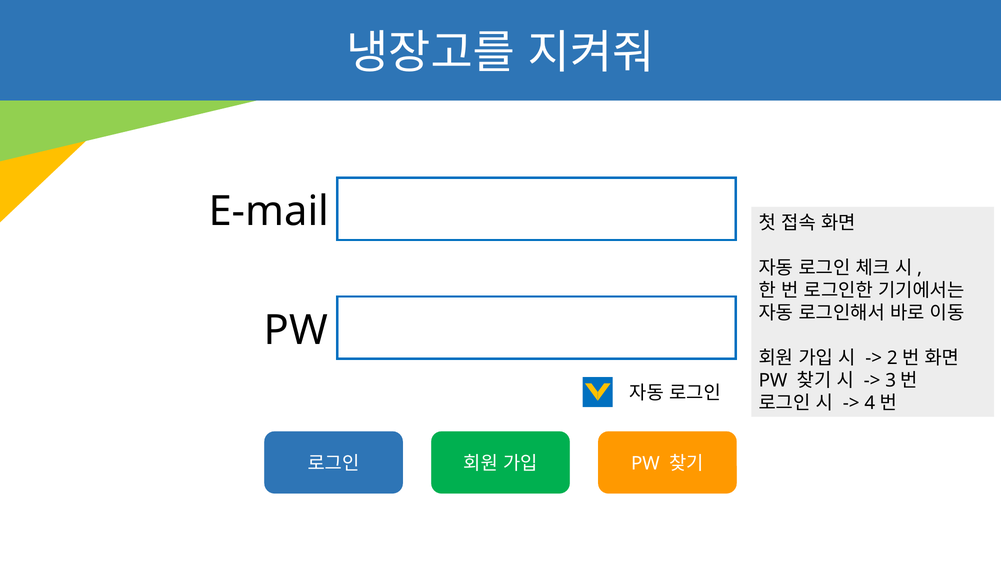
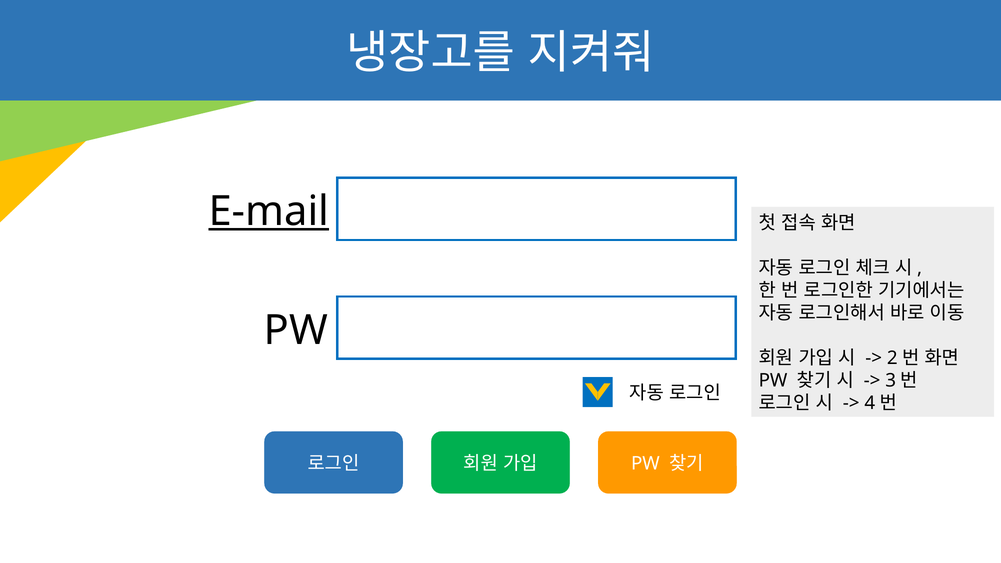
E-mail underline: none -> present
